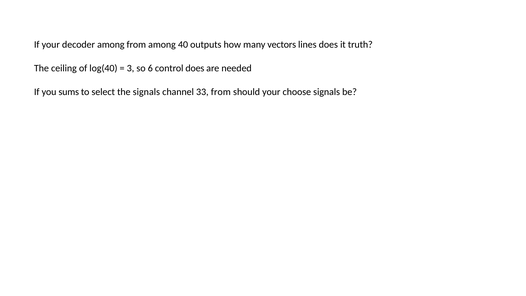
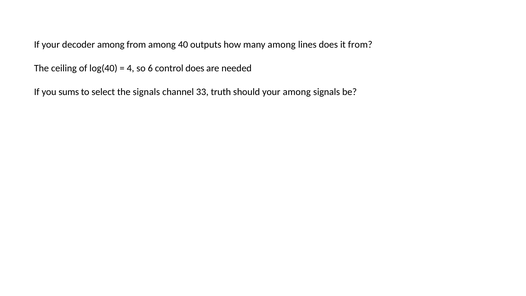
many vectors: vectors -> among
it truth: truth -> from
3: 3 -> 4
33 from: from -> truth
your choose: choose -> among
